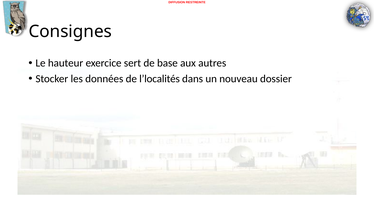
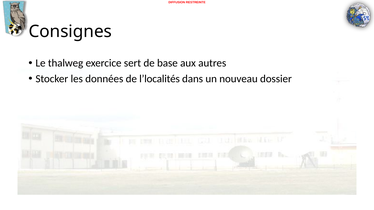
hauteur: hauteur -> thalweg
